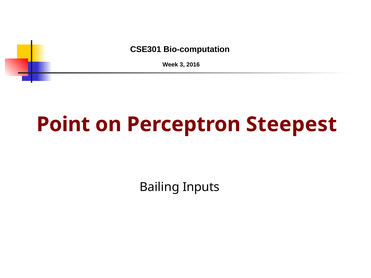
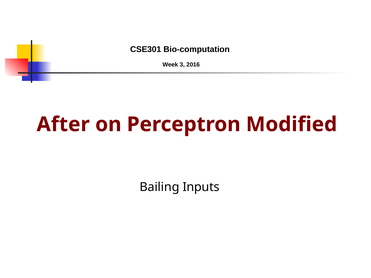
Point: Point -> After
Steepest: Steepest -> Modified
